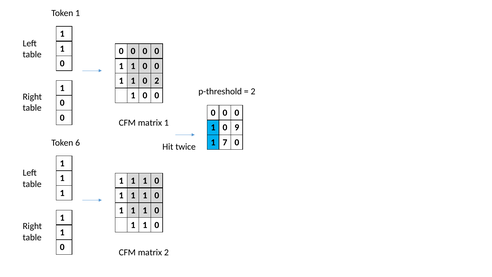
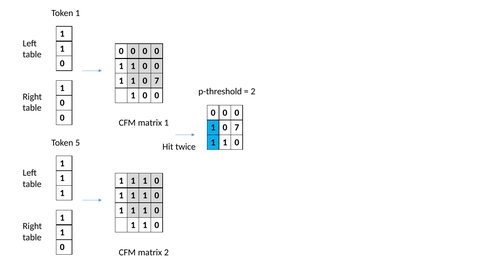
1 1 0 2: 2 -> 7
9 at (237, 127): 9 -> 7
7 at (225, 142): 7 -> 1
6: 6 -> 5
